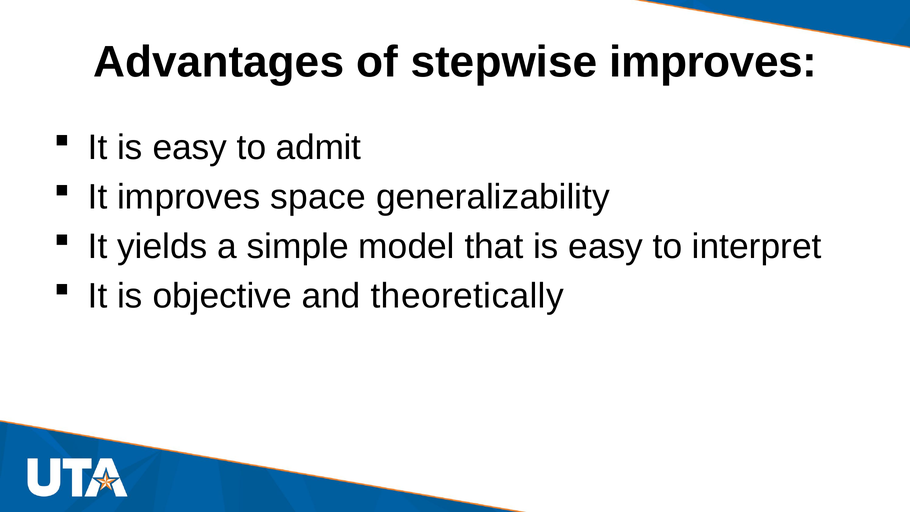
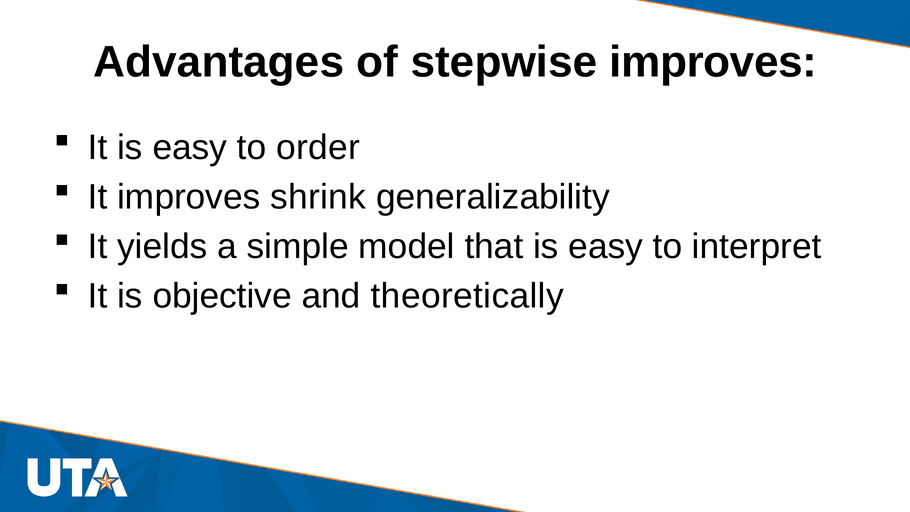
admit: admit -> order
space: space -> shrink
